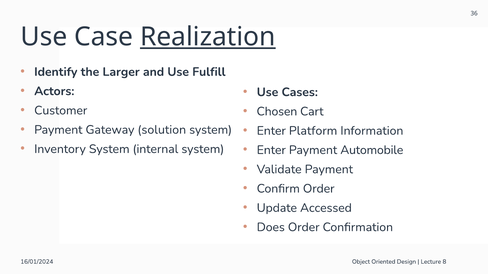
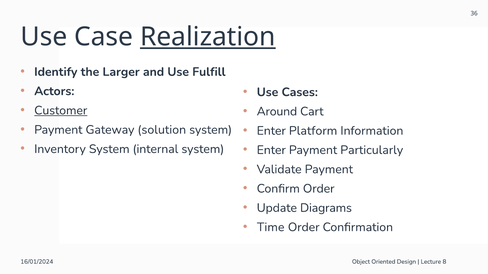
Customer underline: none -> present
Chosen: Chosen -> Around
Automobile: Automobile -> Particularly
Accessed: Accessed -> Diagrams
Does: Does -> Time
